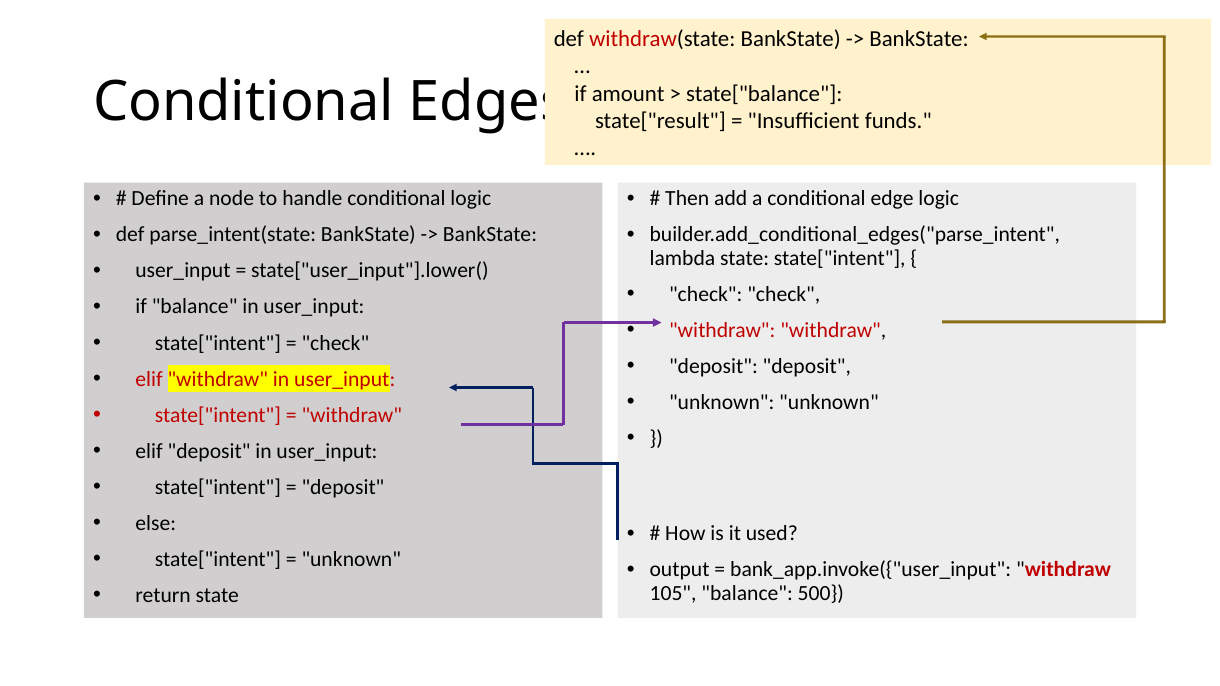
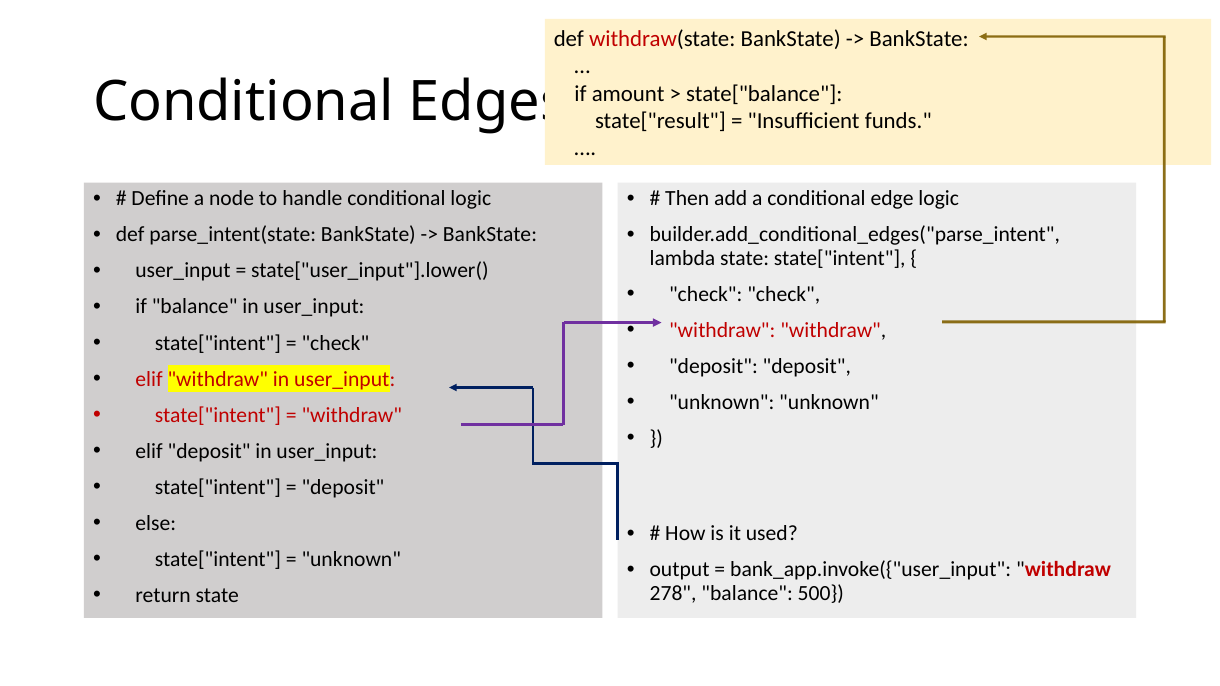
105: 105 -> 278
